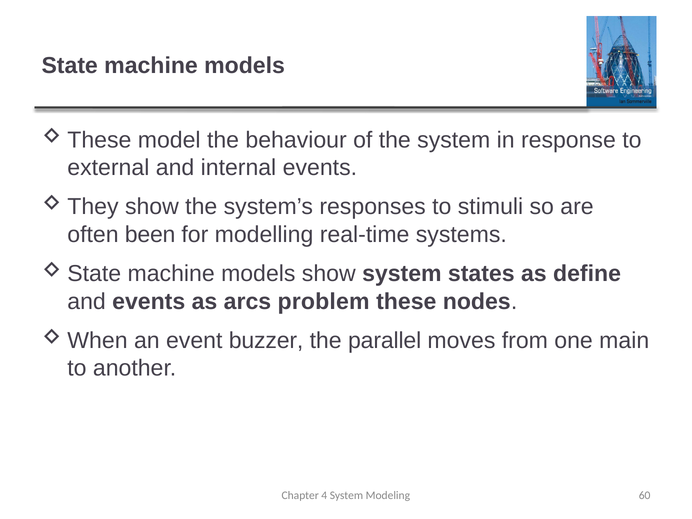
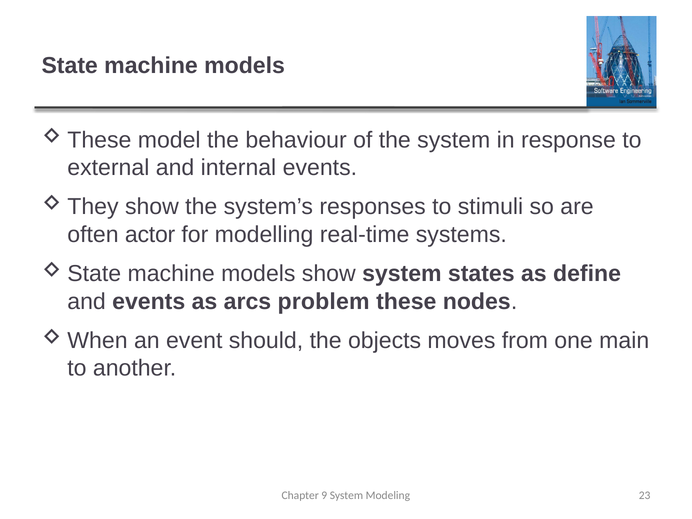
been: been -> actor
buzzer: buzzer -> should
parallel: parallel -> objects
4: 4 -> 9
60: 60 -> 23
